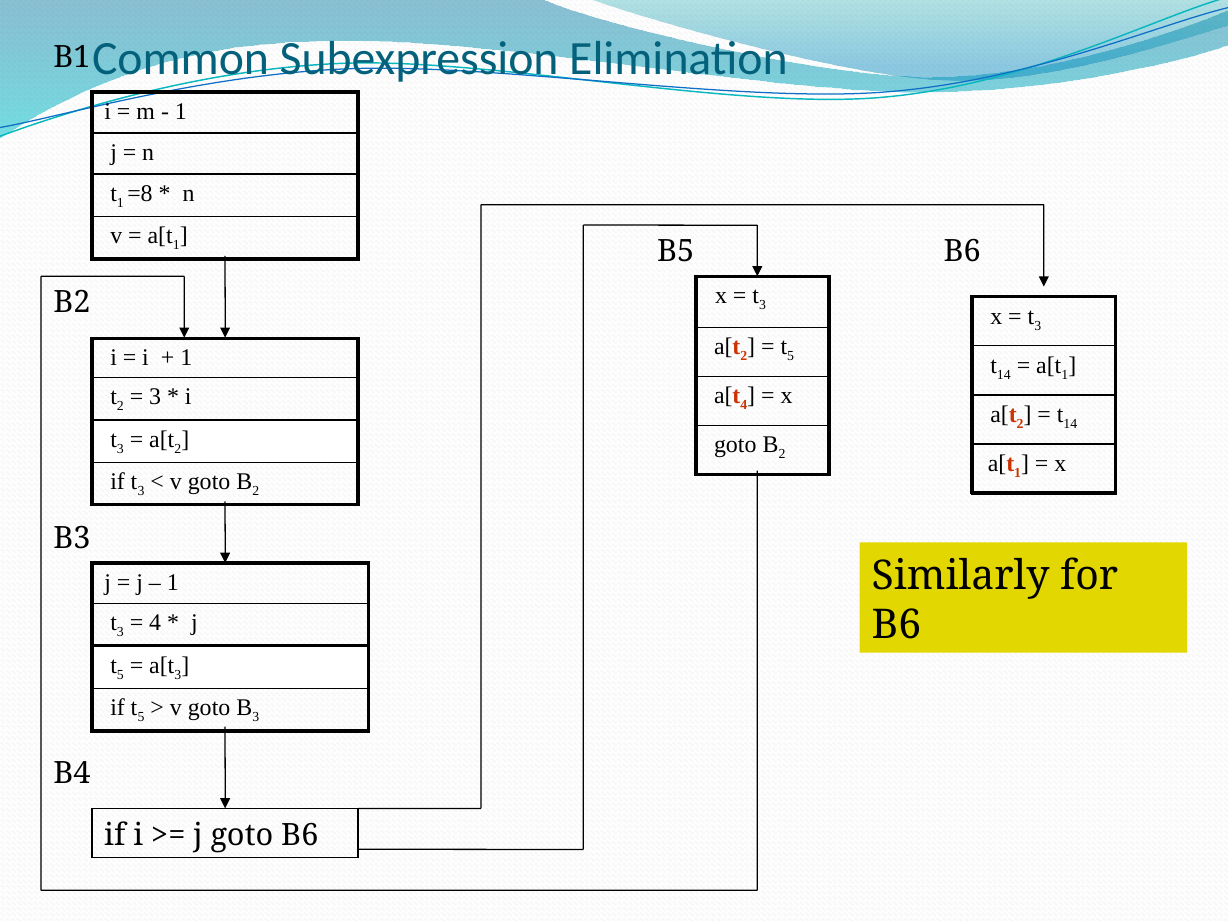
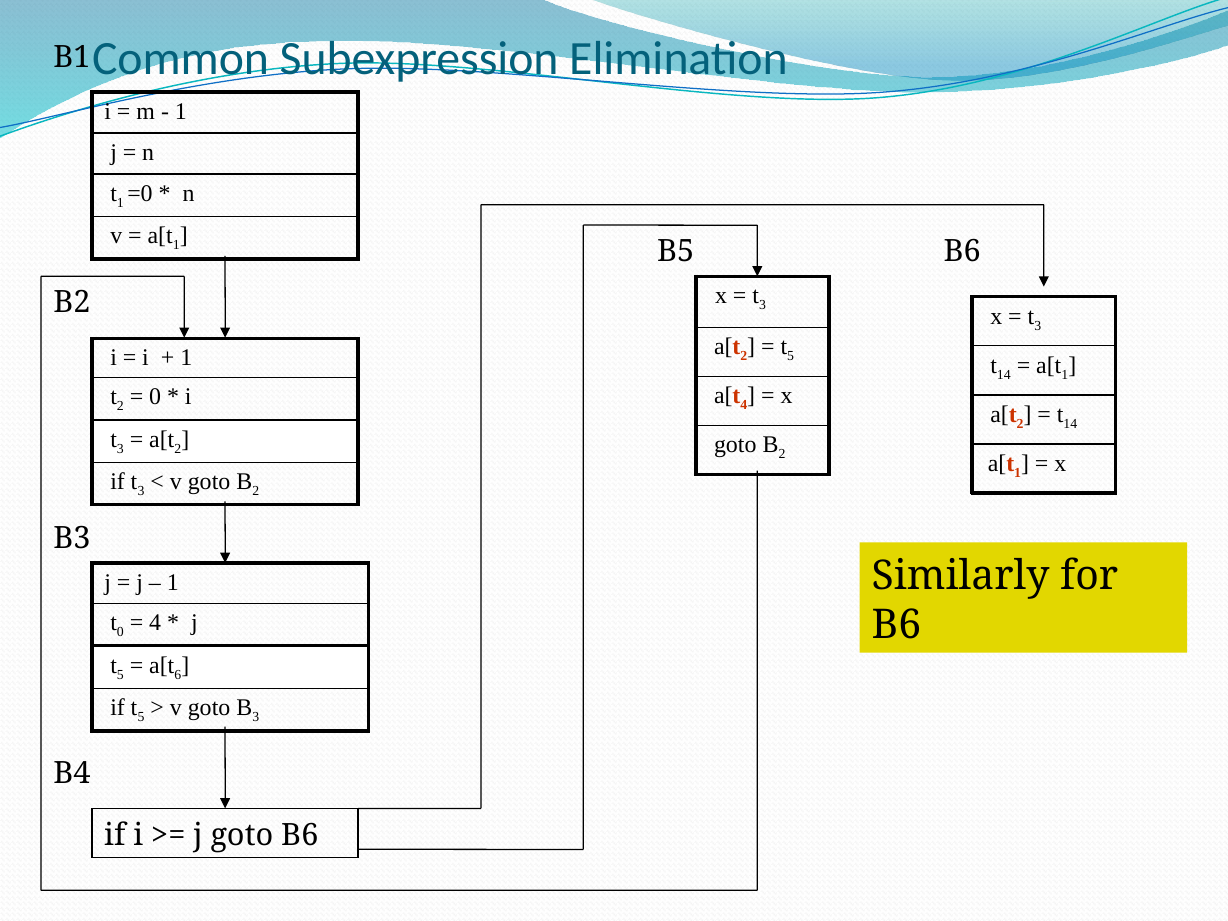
=8: =8 -> =0
3 at (155, 397): 3 -> 0
3 at (120, 632): 3 -> 0
3 at (178, 675): 3 -> 6
